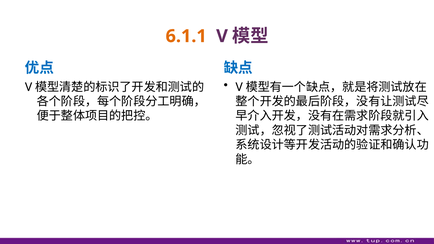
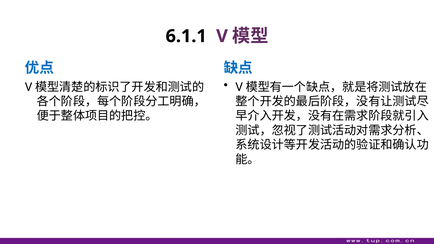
6.1.1 colour: orange -> black
